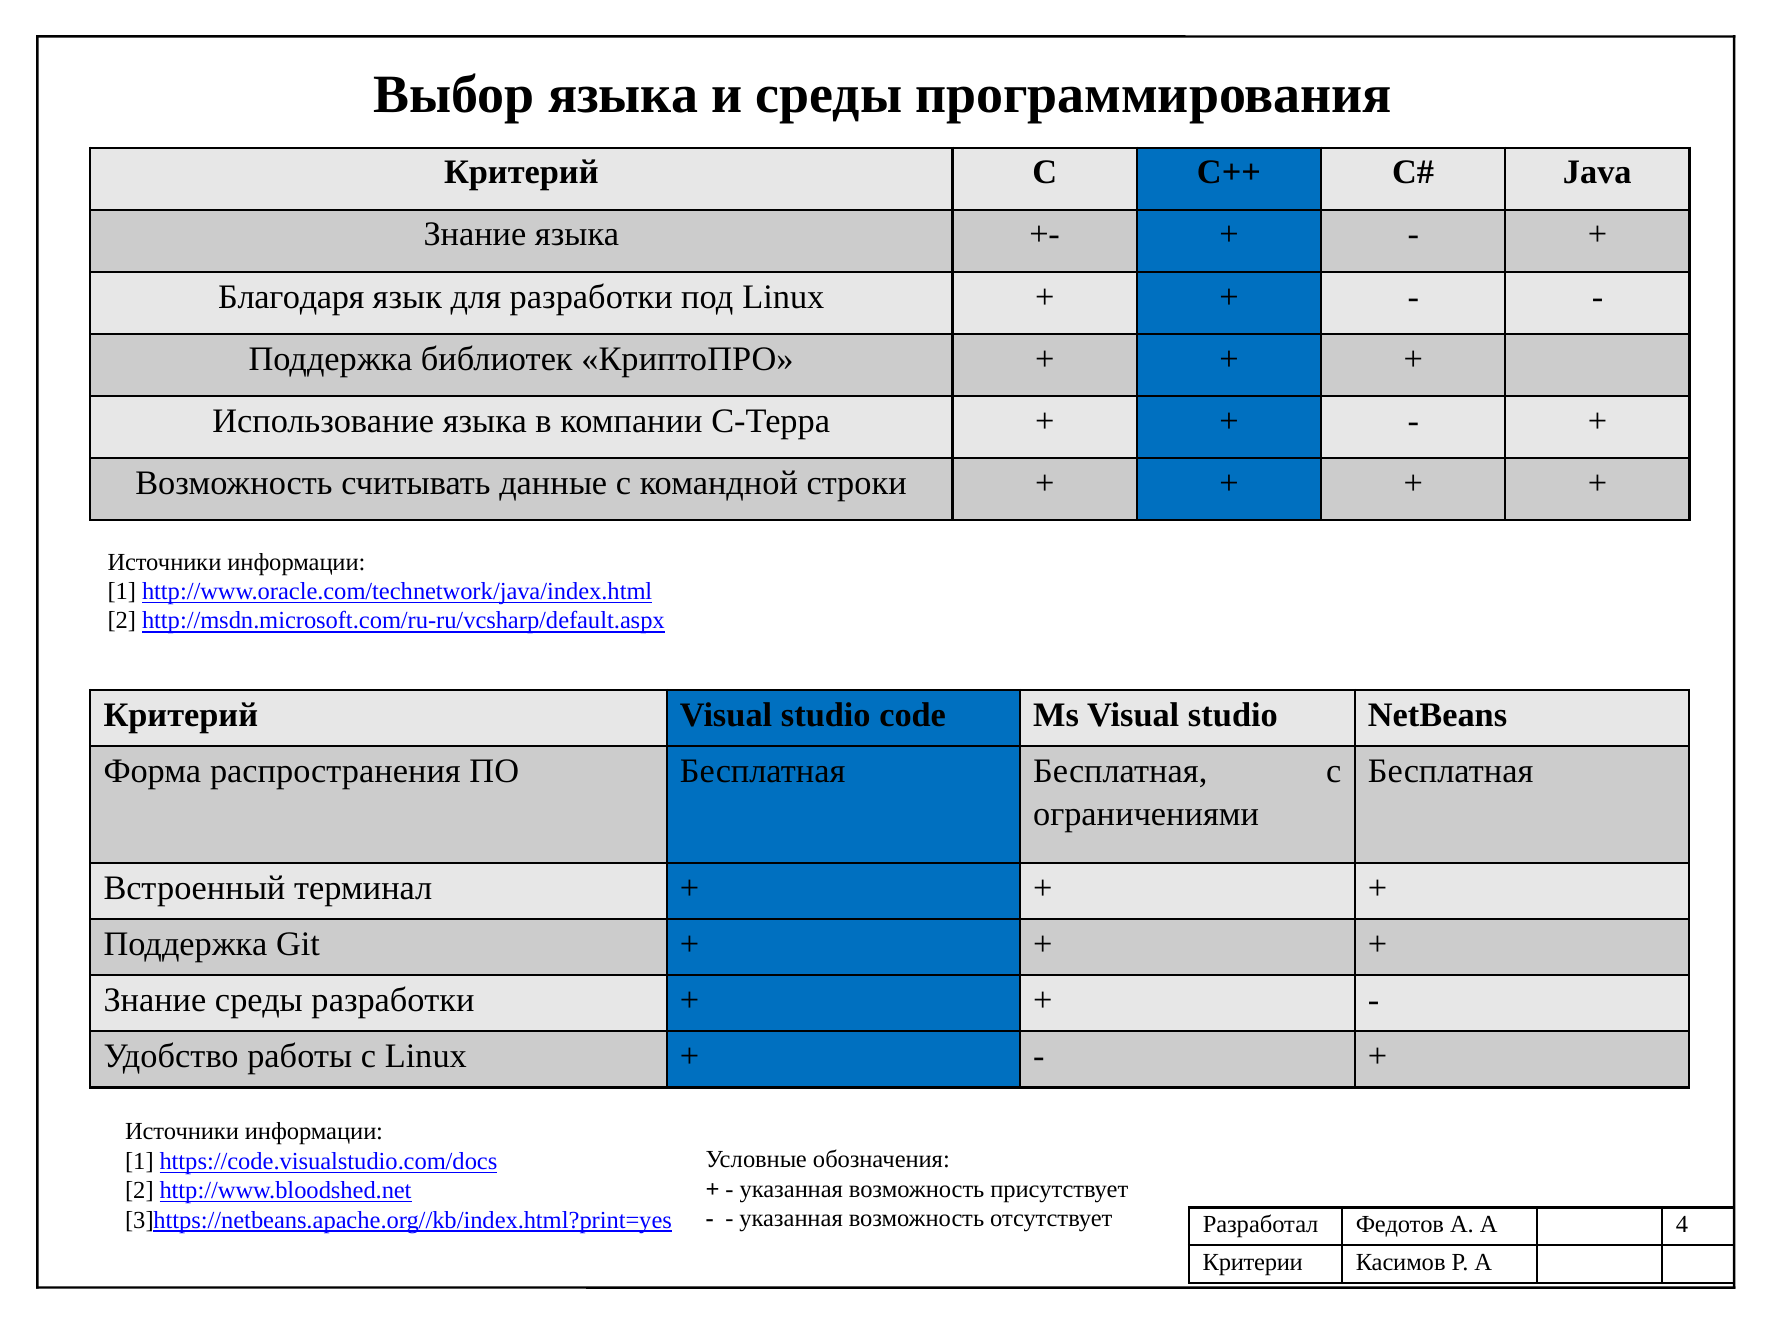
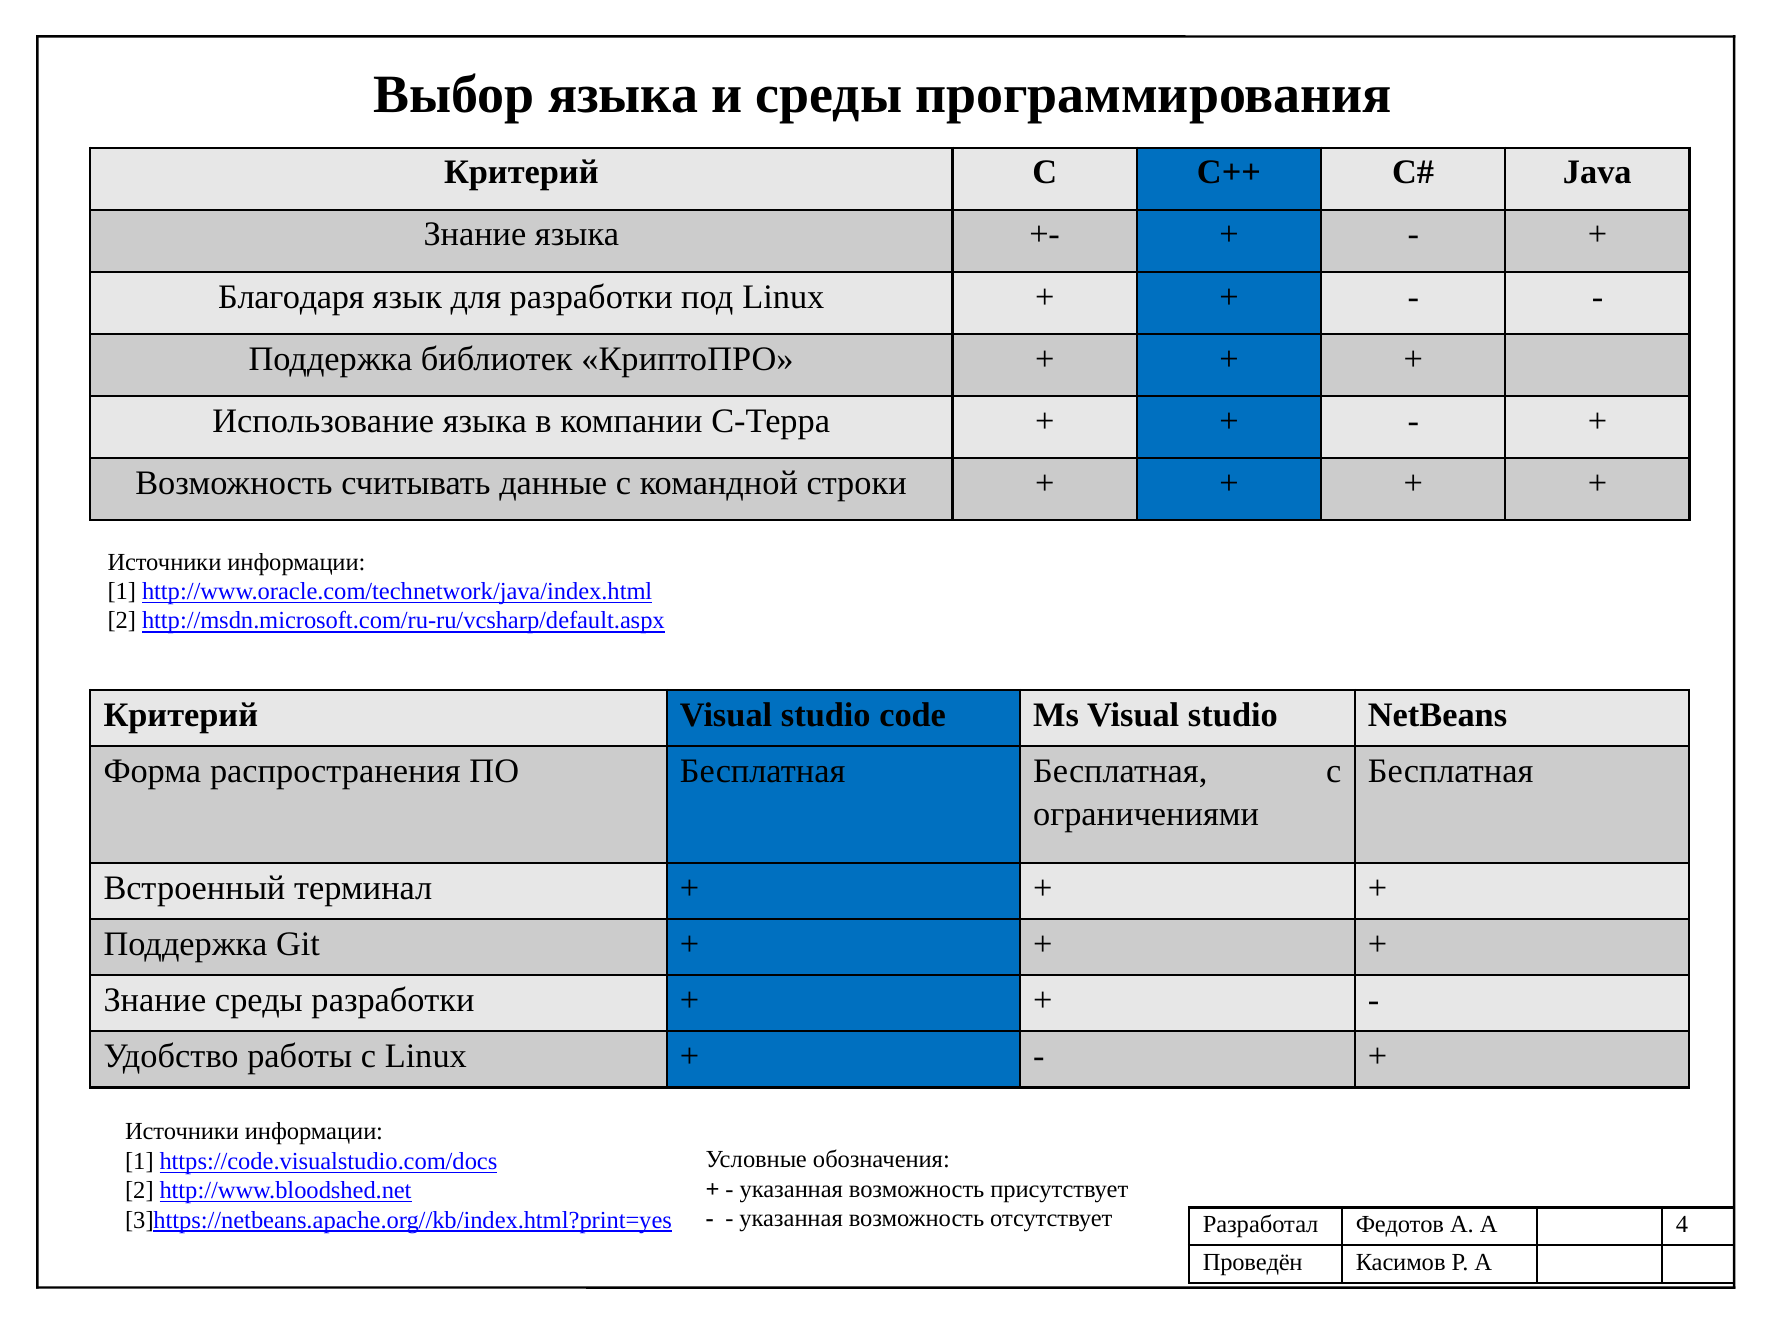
Критерии: Критерии -> Проведён
